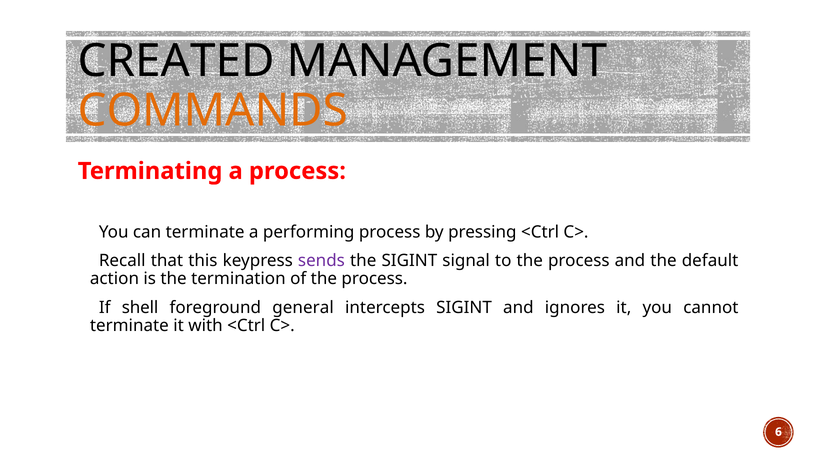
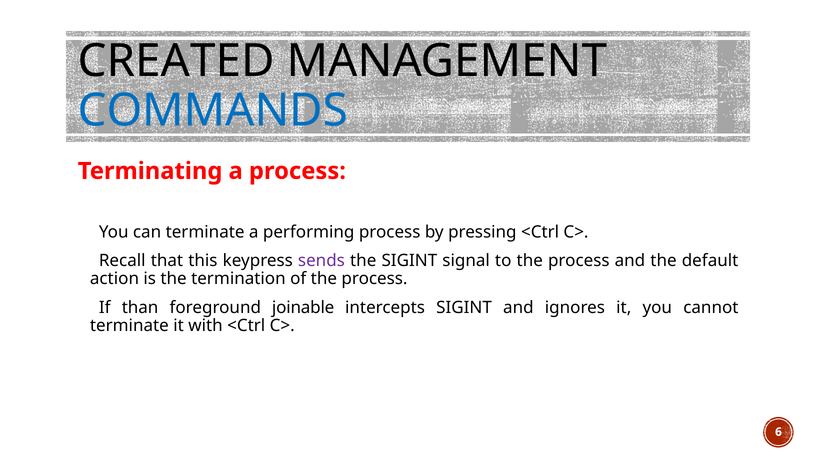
COMMANDS colour: orange -> blue
shell: shell -> than
general: general -> joinable
